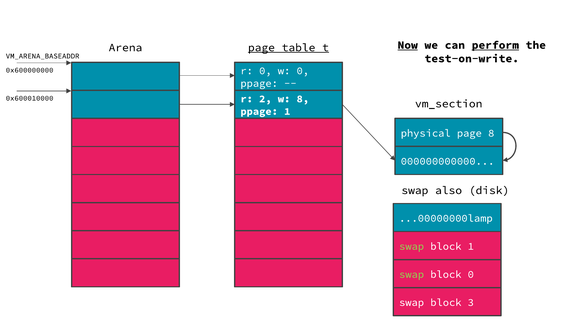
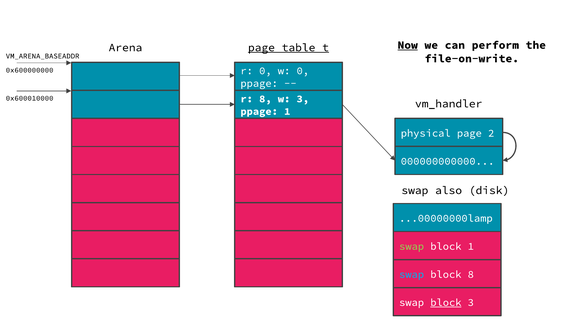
perform underline: present -> none
test-on-write: test-on-write -> file-on-write
r 2: 2 -> 8
w 8: 8 -> 3
vm_section: vm_section -> vm_handler
page 8: 8 -> 2
swap at (412, 274) colour: light green -> light blue
block 0: 0 -> 8
block at (446, 302) underline: none -> present
